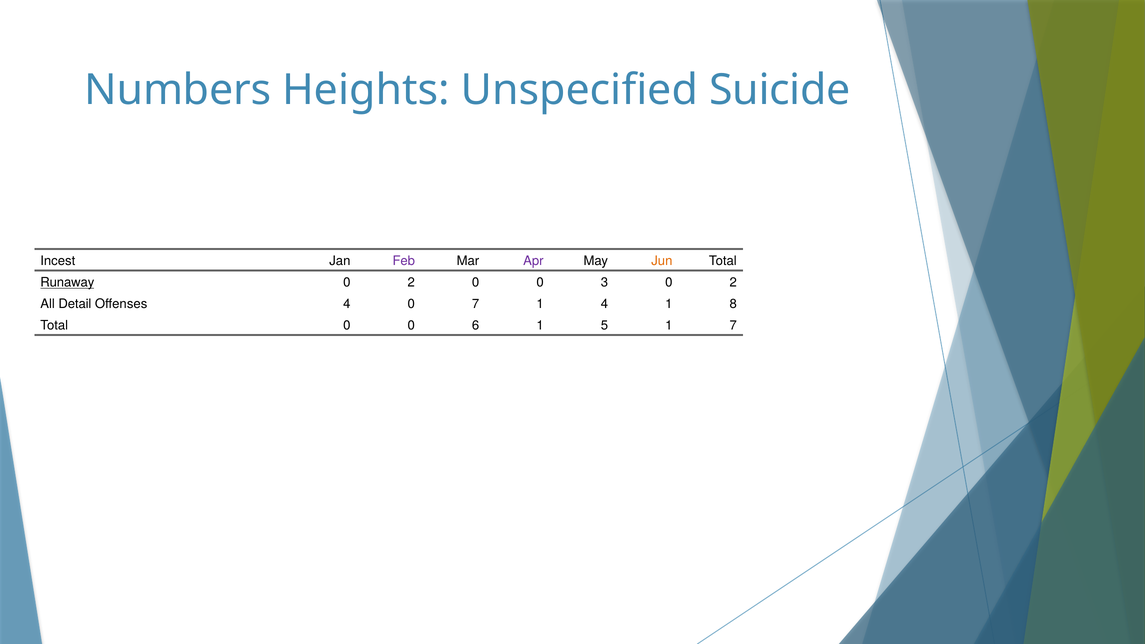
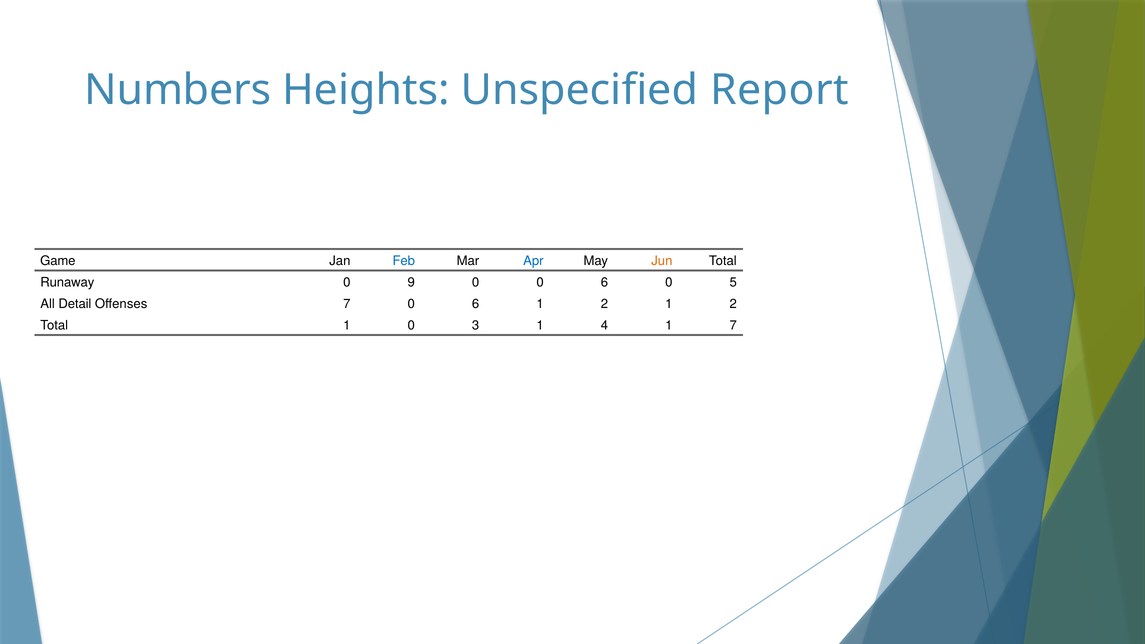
Suicide: Suicide -> Report
Incest: Incest -> Game
Feb colour: purple -> blue
Apr colour: purple -> blue
Runaway underline: present -> none
2 at (411, 283): 2 -> 9
0 0 3: 3 -> 6
2 at (733, 283): 2 -> 5
Offenses 4: 4 -> 7
7 at (476, 304): 7 -> 6
4 at (604, 304): 4 -> 2
8 at (733, 304): 8 -> 2
Total 0: 0 -> 1
6: 6 -> 3
5: 5 -> 4
